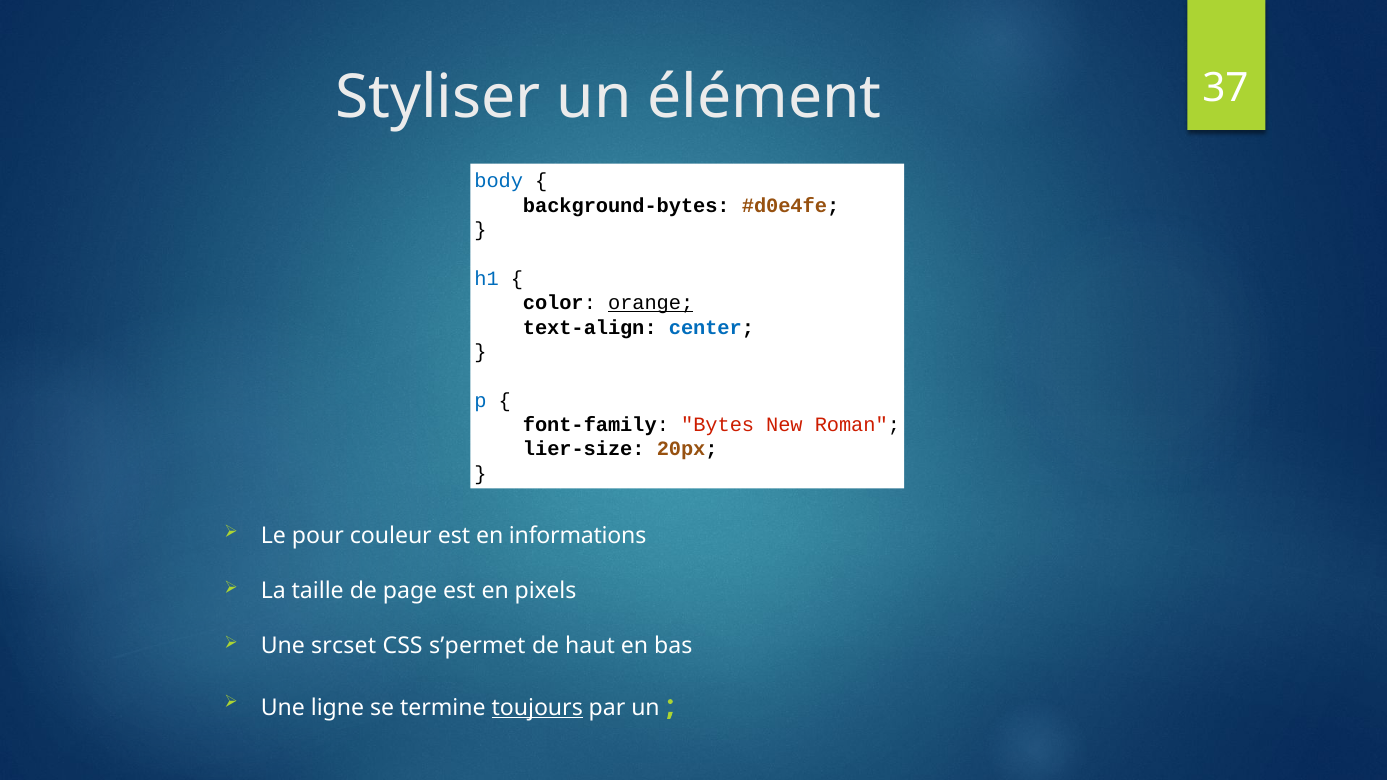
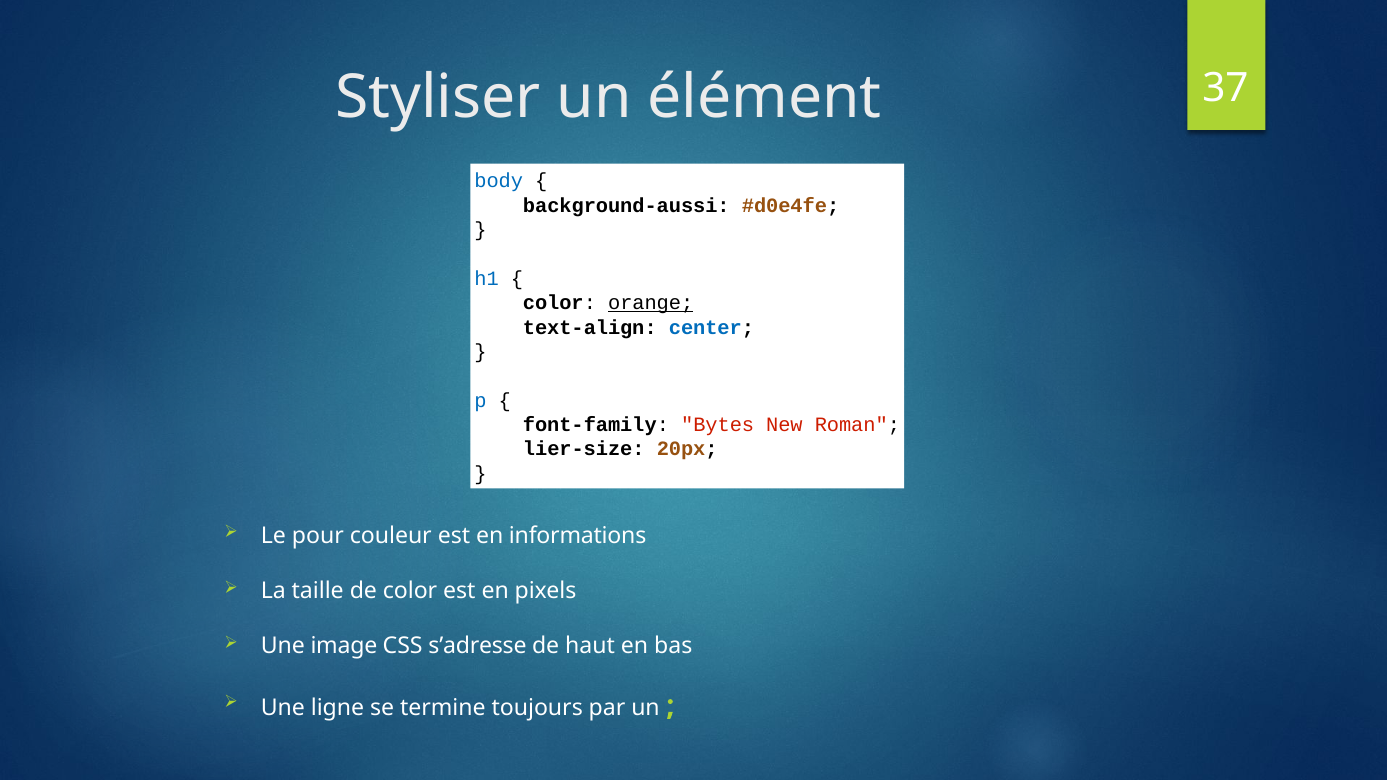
background-bytes: background-bytes -> background-aussi
de page: page -> color
srcset: srcset -> image
s’permet: s’permet -> s’adresse
toujours underline: present -> none
